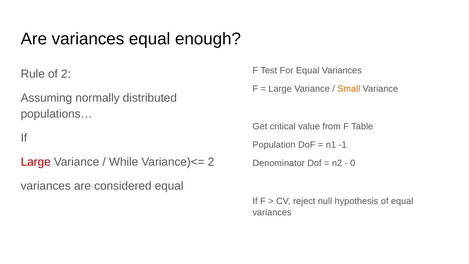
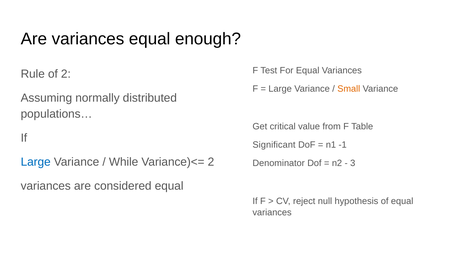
Population: Population -> Significant
Large at (36, 162) colour: red -> blue
0: 0 -> 3
